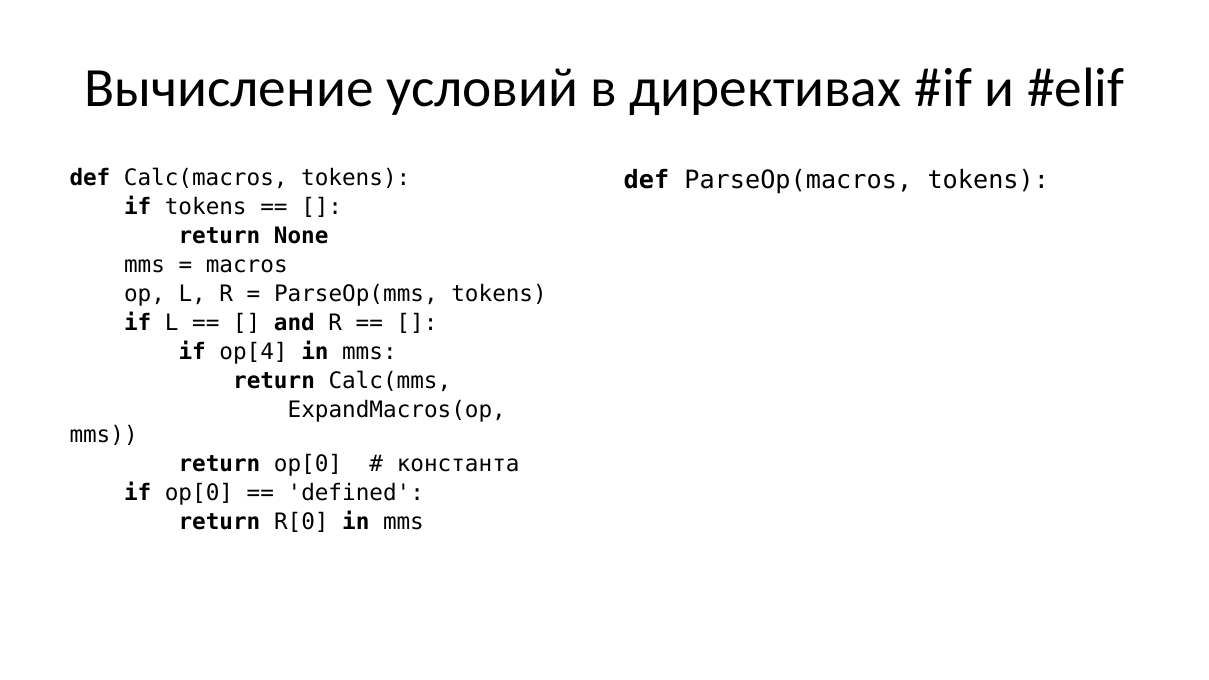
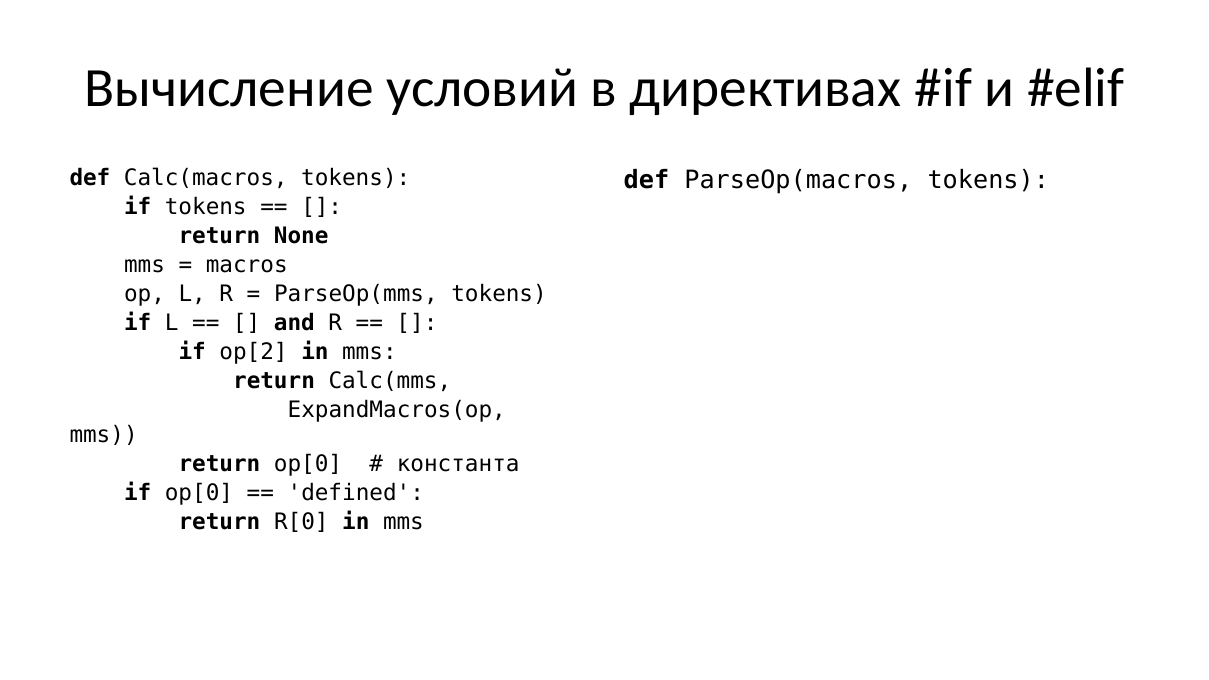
op[4: op[4 -> op[2
